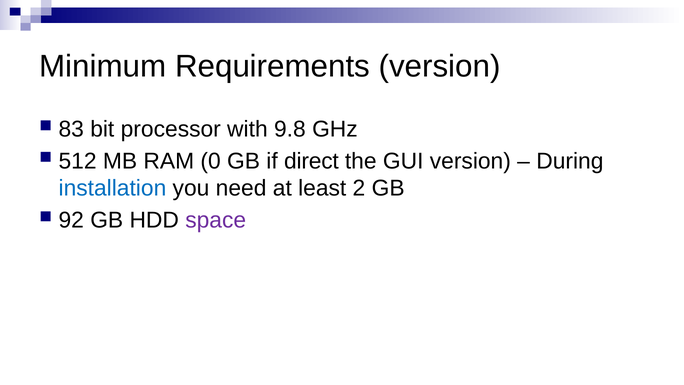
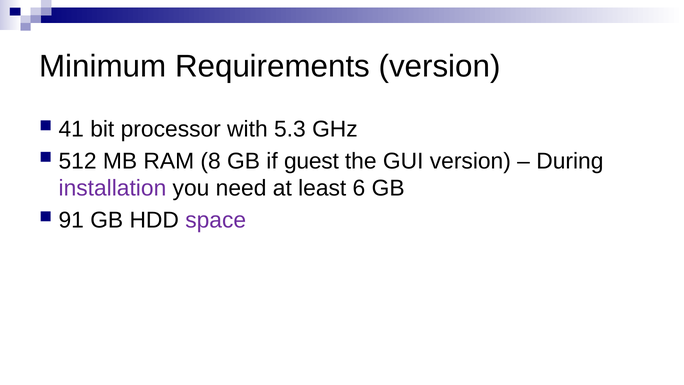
83: 83 -> 41
9.8: 9.8 -> 5.3
0: 0 -> 8
direct: direct -> guest
installation colour: blue -> purple
2: 2 -> 6
92: 92 -> 91
